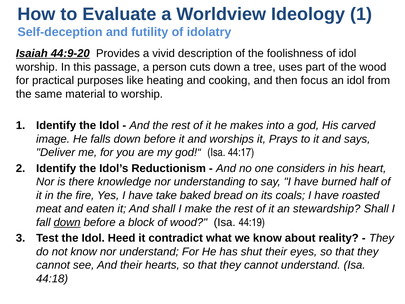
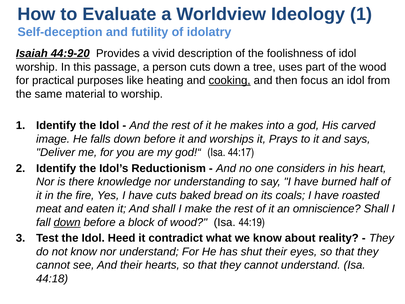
cooking underline: none -> present
have take: take -> cuts
stewardship: stewardship -> omniscience
